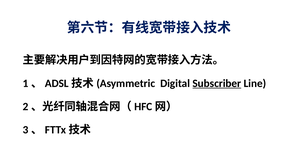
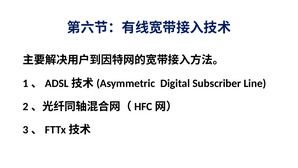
Subscriber underline: present -> none
